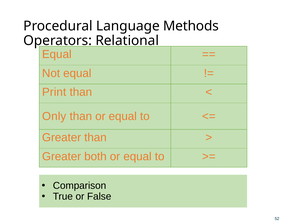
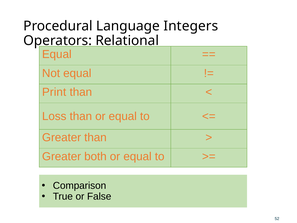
Methods: Methods -> Integers
Only: Only -> Loss
